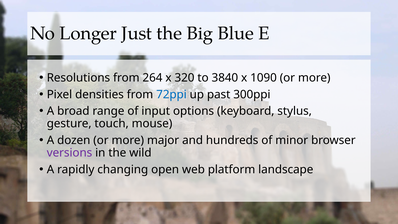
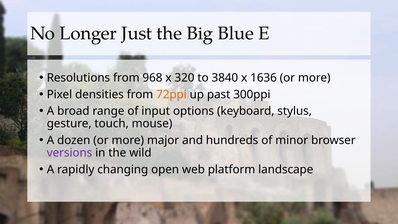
264: 264 -> 968
1090: 1090 -> 1636
72ppi colour: blue -> orange
